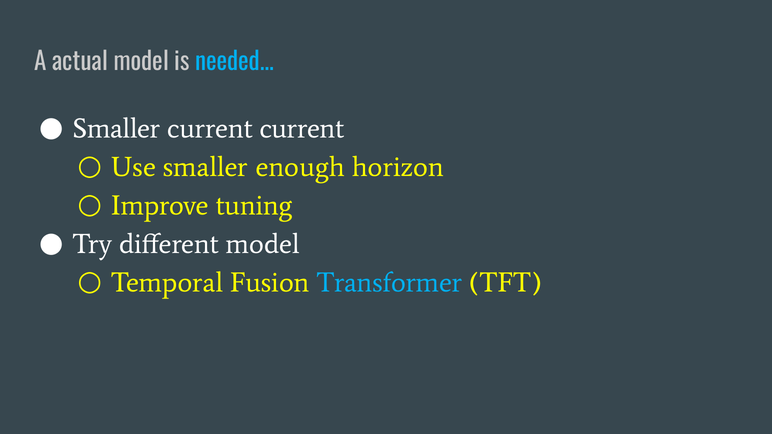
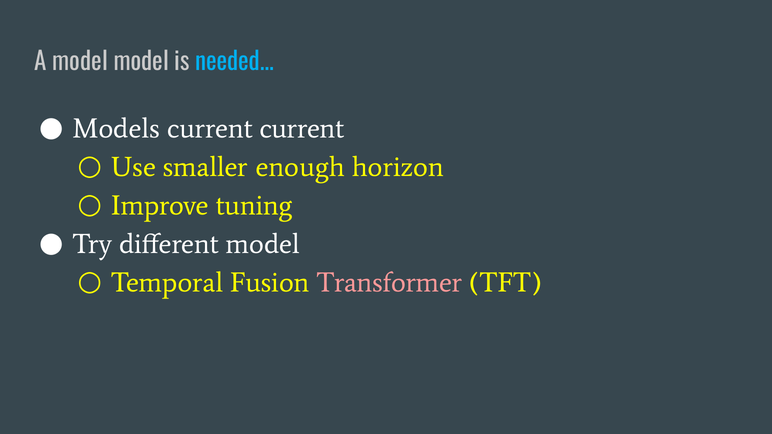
A actual: actual -> model
Smaller at (117, 129): Smaller -> Models
Transformer colour: light blue -> pink
